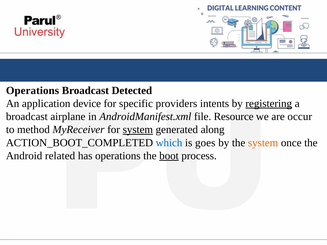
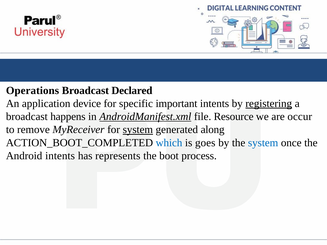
Detected: Detected -> Declared
providers: providers -> important
airplane: airplane -> happens
AndroidManifest.xml underline: none -> present
method: method -> remove
system at (263, 143) colour: orange -> blue
Android related: related -> intents
has operations: operations -> represents
boot underline: present -> none
